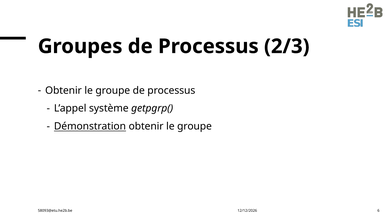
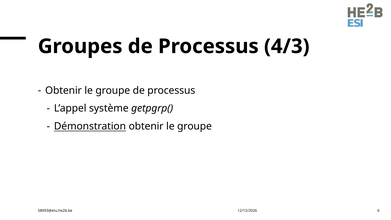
2/3: 2/3 -> 4/3
